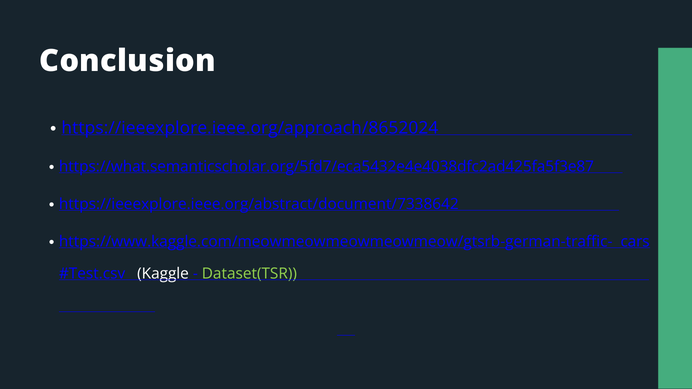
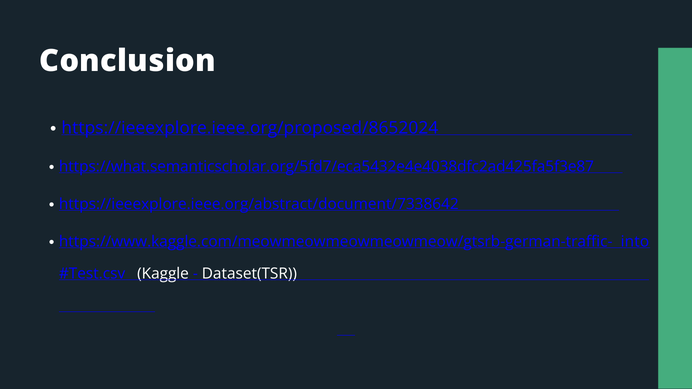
https://ieeexplore.ieee.org/approach/8652024: https://ieeexplore.ieee.org/approach/8652024 -> https://ieeexplore.ieee.org/proposed/8652024
cars: cars -> into
Dataset(TSR colour: light green -> white
